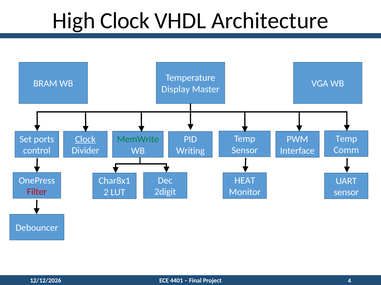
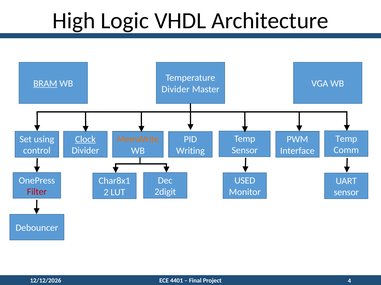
High Clock: Clock -> Logic
BRAM underline: none -> present
Display at (176, 89): Display -> Divider
ports: ports -> using
MemWrite colour: green -> orange
HEAT: HEAT -> USED
